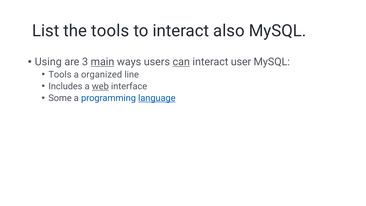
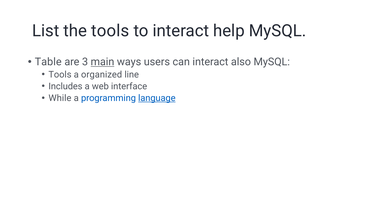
also: also -> help
Using: Using -> Table
can underline: present -> none
user: user -> also
web underline: present -> none
Some: Some -> While
